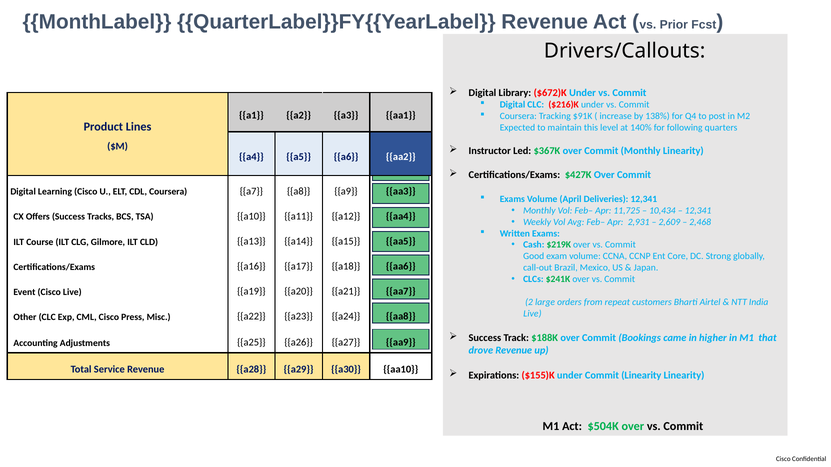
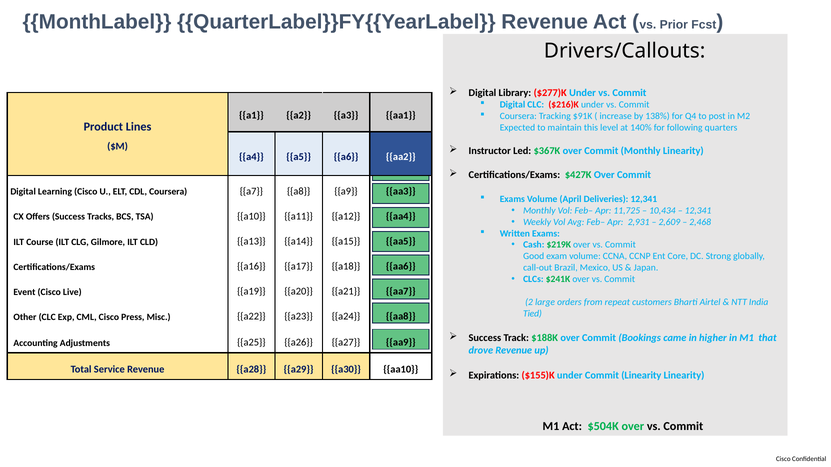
$672)K: $672)K -> $277)K
Live at (532, 314): Live -> Tied
